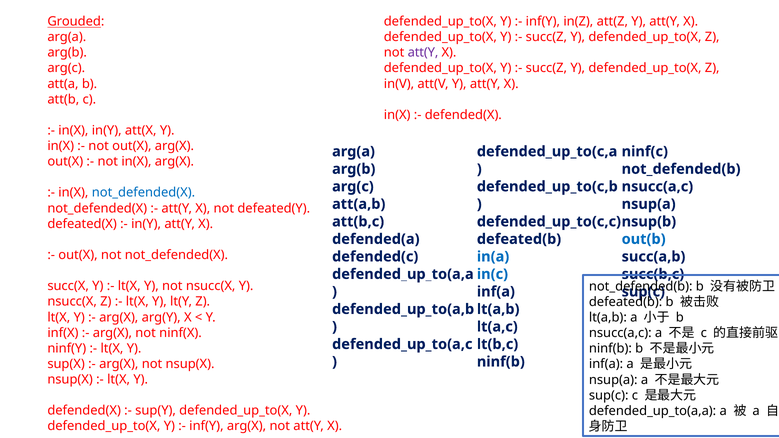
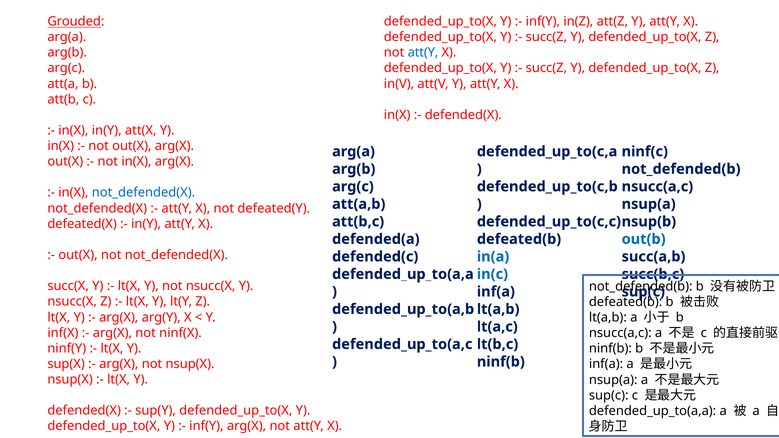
att(Y at (423, 53) colour: purple -> blue
